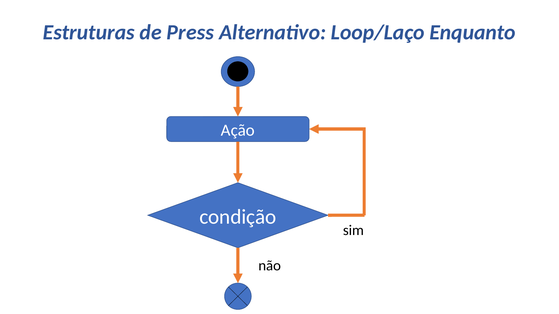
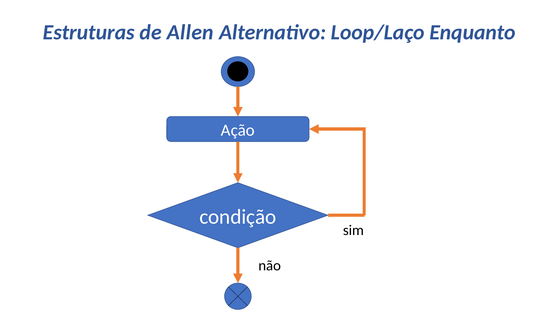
Press: Press -> Allen
